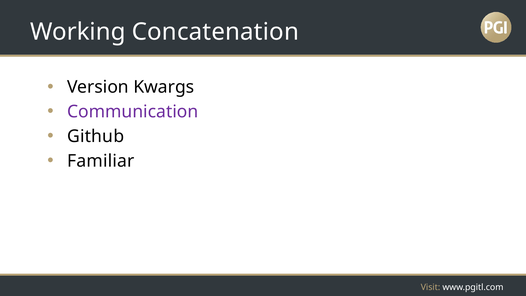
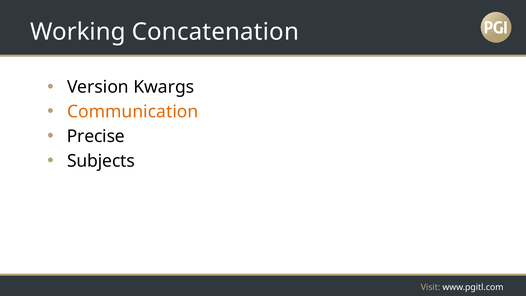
Communication colour: purple -> orange
Github: Github -> Precise
Familiar: Familiar -> Subjects
